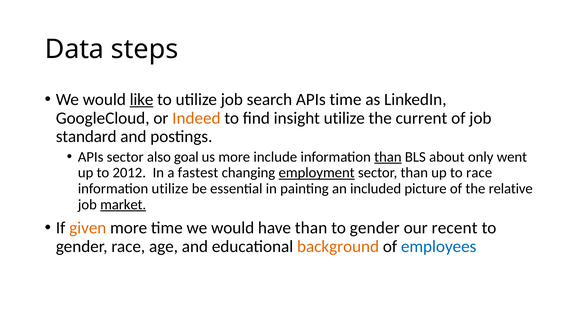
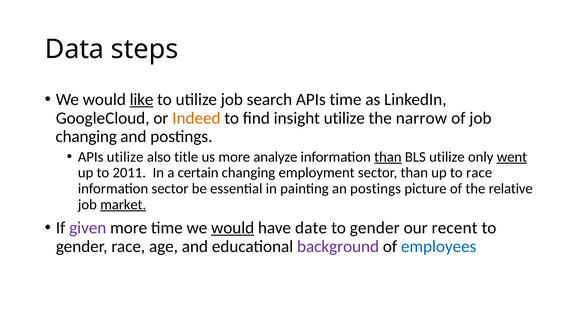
current: current -> narrow
standard at (86, 136): standard -> changing
APIs sector: sector -> utilize
goal: goal -> title
include: include -> analyze
BLS about: about -> utilize
went underline: none -> present
2012: 2012 -> 2011
fastest: fastest -> certain
employment underline: present -> none
information utilize: utilize -> sector
an included: included -> postings
given colour: orange -> purple
would at (233, 228) underline: none -> present
have than: than -> date
background colour: orange -> purple
